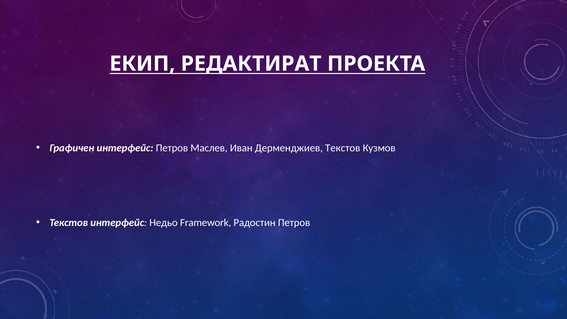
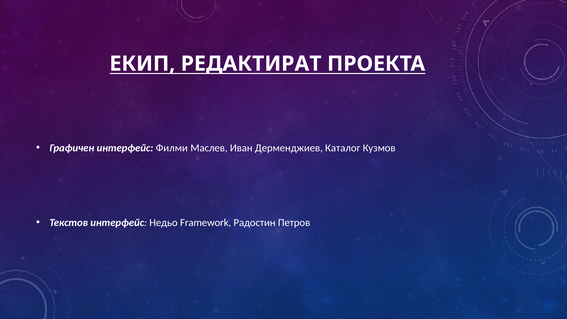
интерфейс Петров: Петров -> Филми
Дерменджиев Текстов: Текстов -> Каталог
